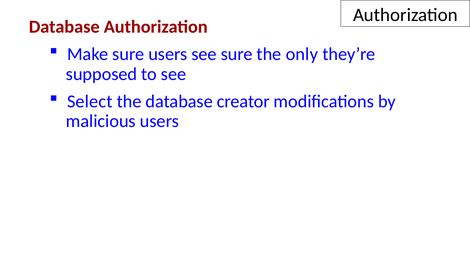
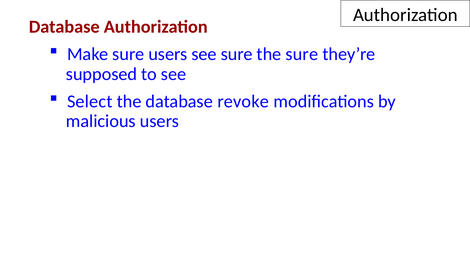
the only: only -> sure
creator: creator -> revoke
